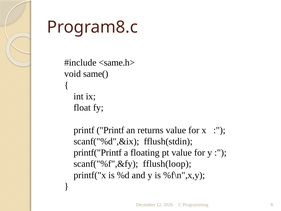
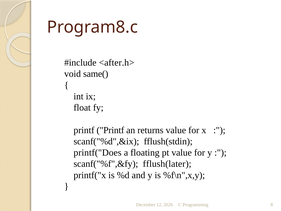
<same.h>: <same.h> -> <after.h>
printf("Printf: printf("Printf -> printf("Does
fflush(loop: fflush(loop -> fflush(later
